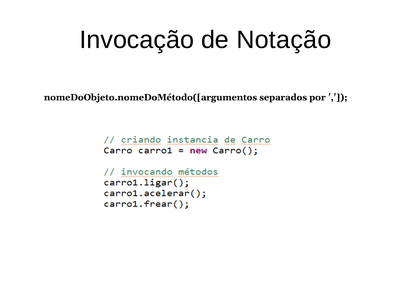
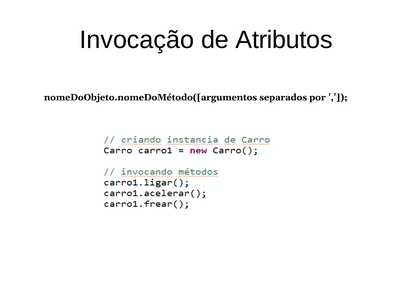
Notação: Notação -> Atributos
